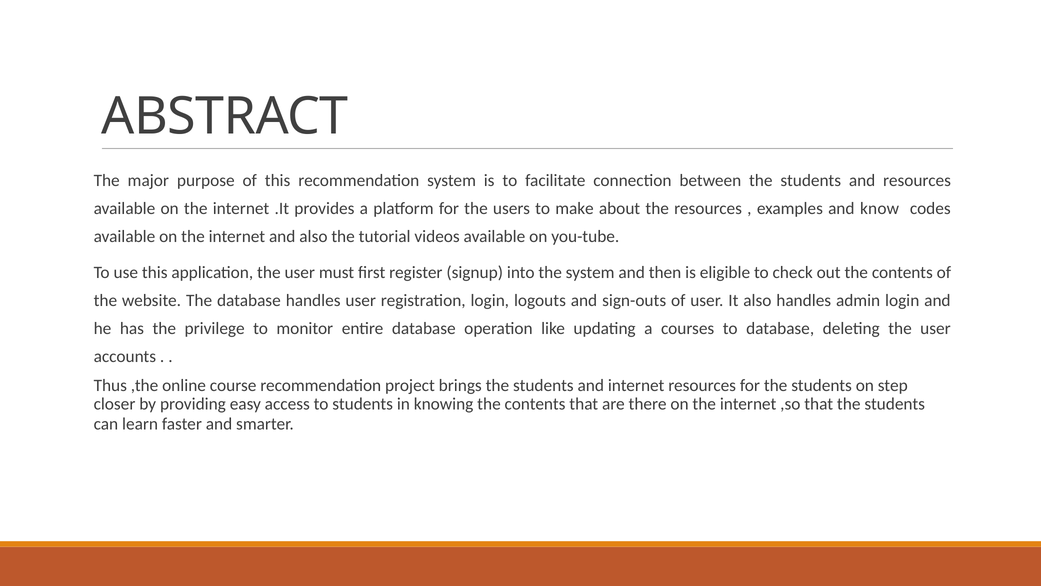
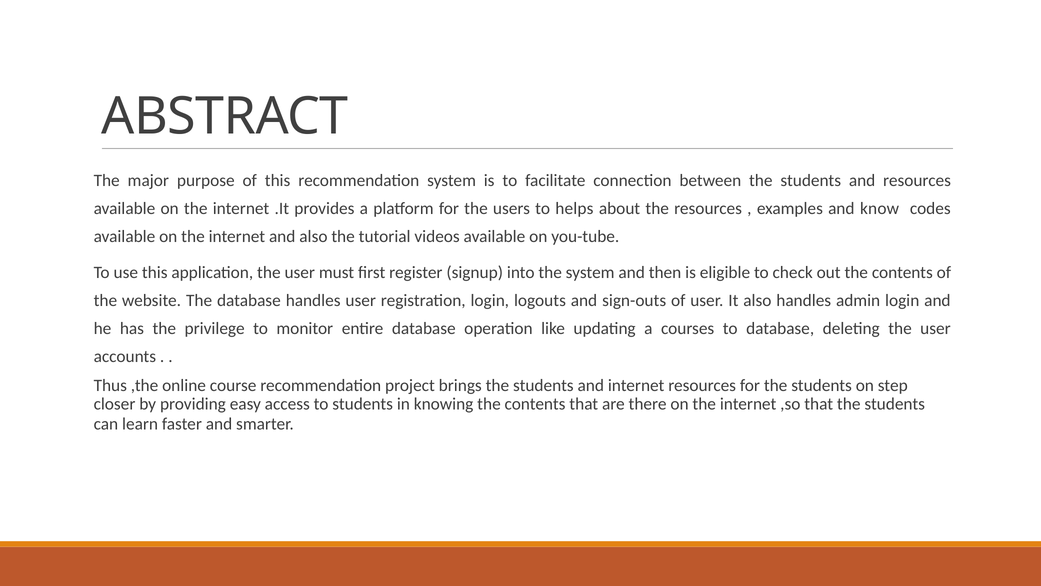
make: make -> helps
